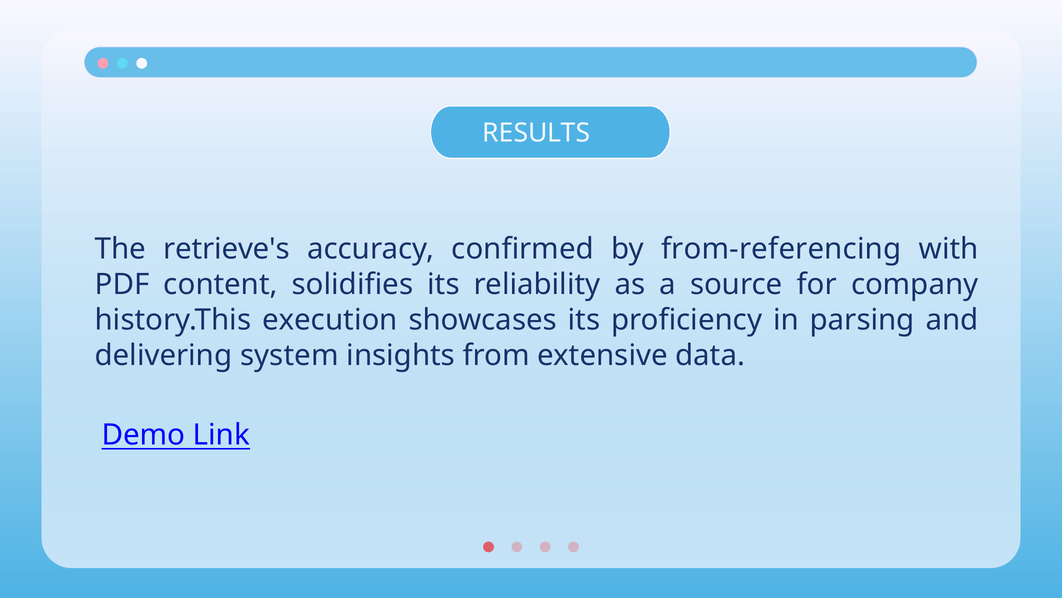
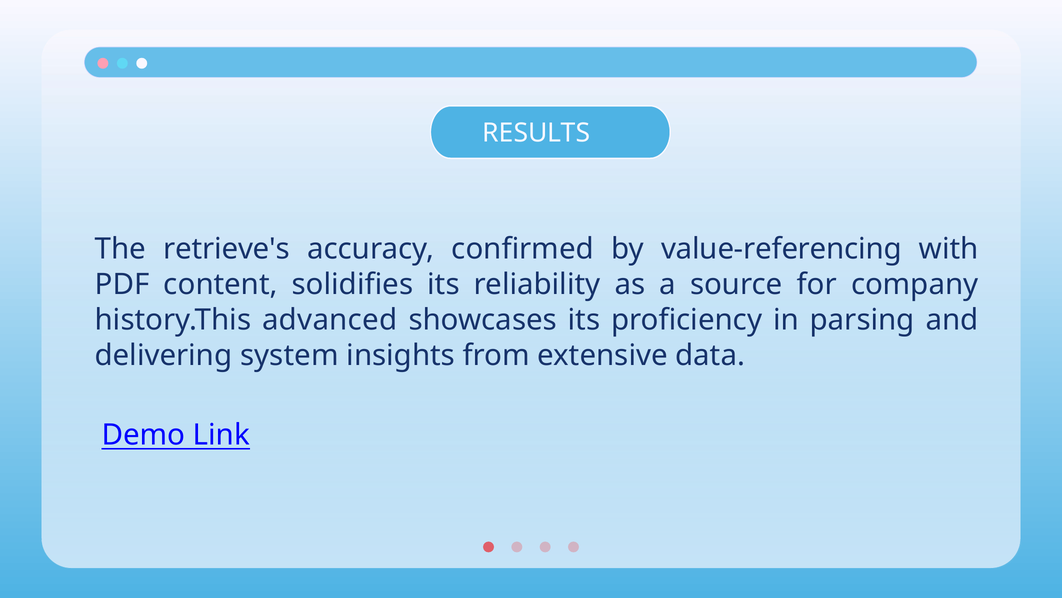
from-referencing: from-referencing -> value-referencing
execution: execution -> advanced
